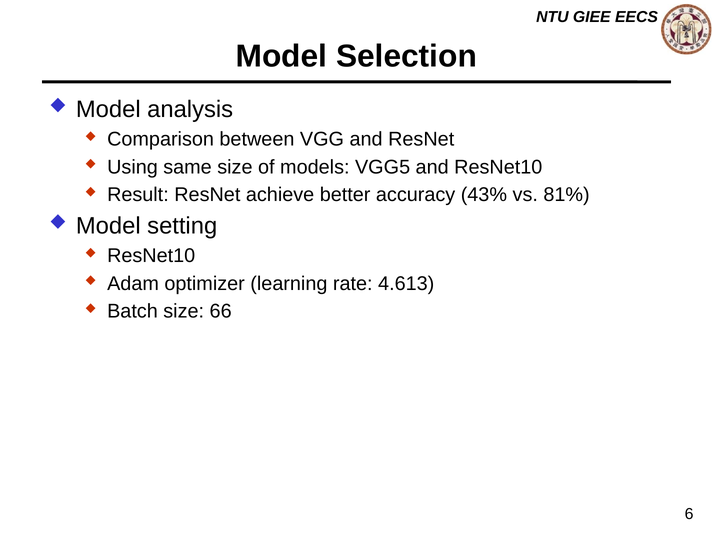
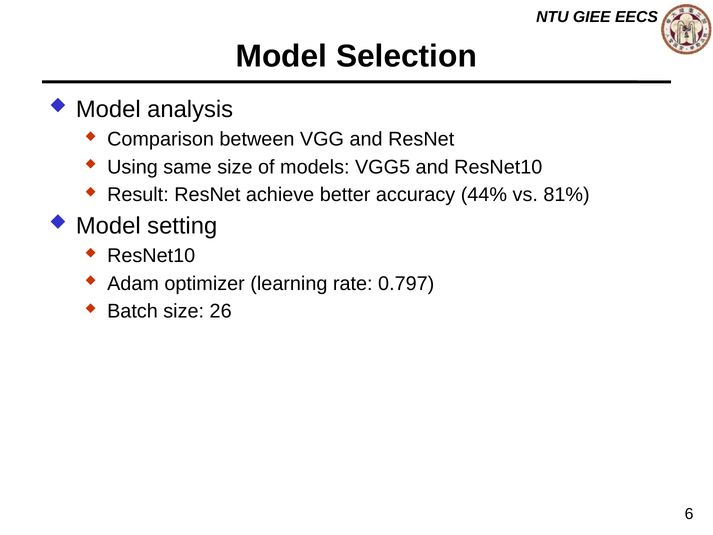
43%: 43% -> 44%
4.613: 4.613 -> 0.797
66: 66 -> 26
